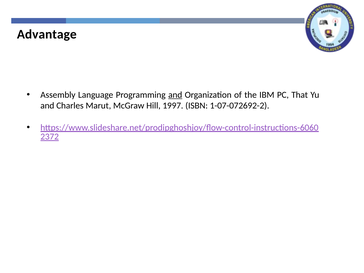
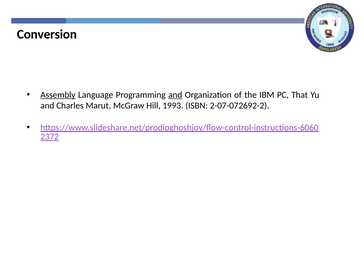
Advantage: Advantage -> Conversion
Assembly underline: none -> present
1997: 1997 -> 1993
1-07-072692-2: 1-07-072692-2 -> 2-07-072692-2
